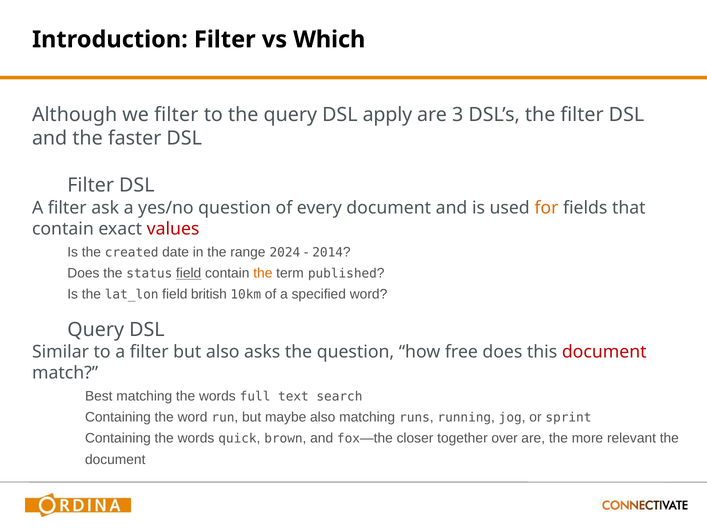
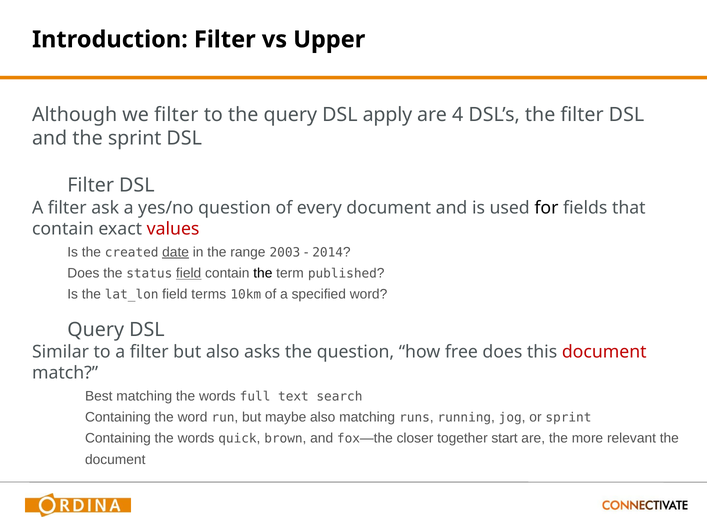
Which: Which -> Upper
3: 3 -> 4
the faster: faster -> sprint
for colour: orange -> black
date underline: none -> present
2024: 2024 -> 2003
the at (263, 273) colour: orange -> black
british: british -> terms
over: over -> start
